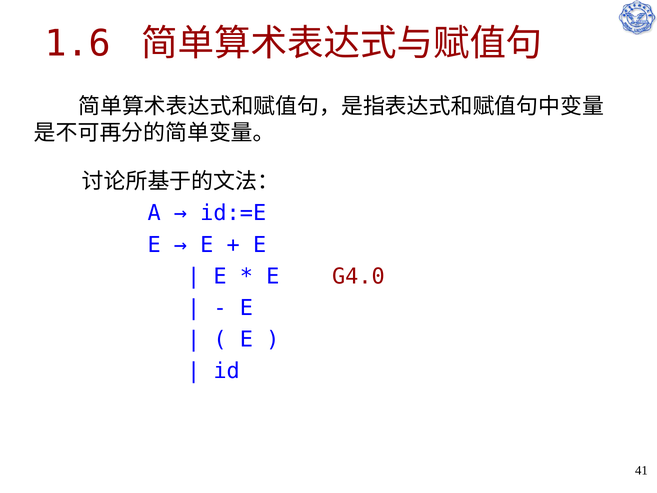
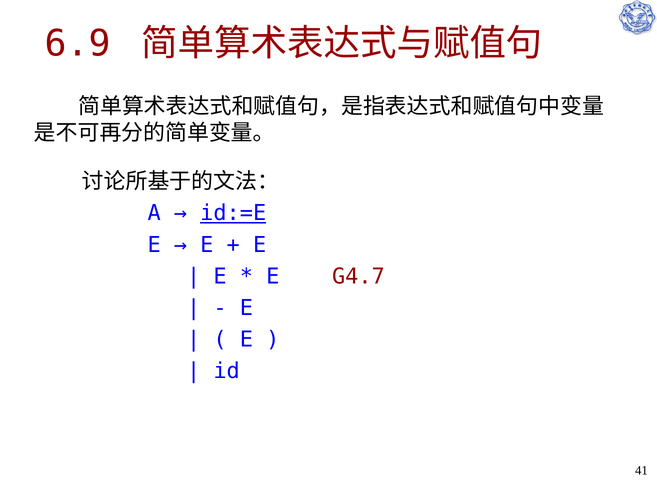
1.6: 1.6 -> 6.9
id:=E underline: none -> present
G4.0: G4.0 -> G4.7
